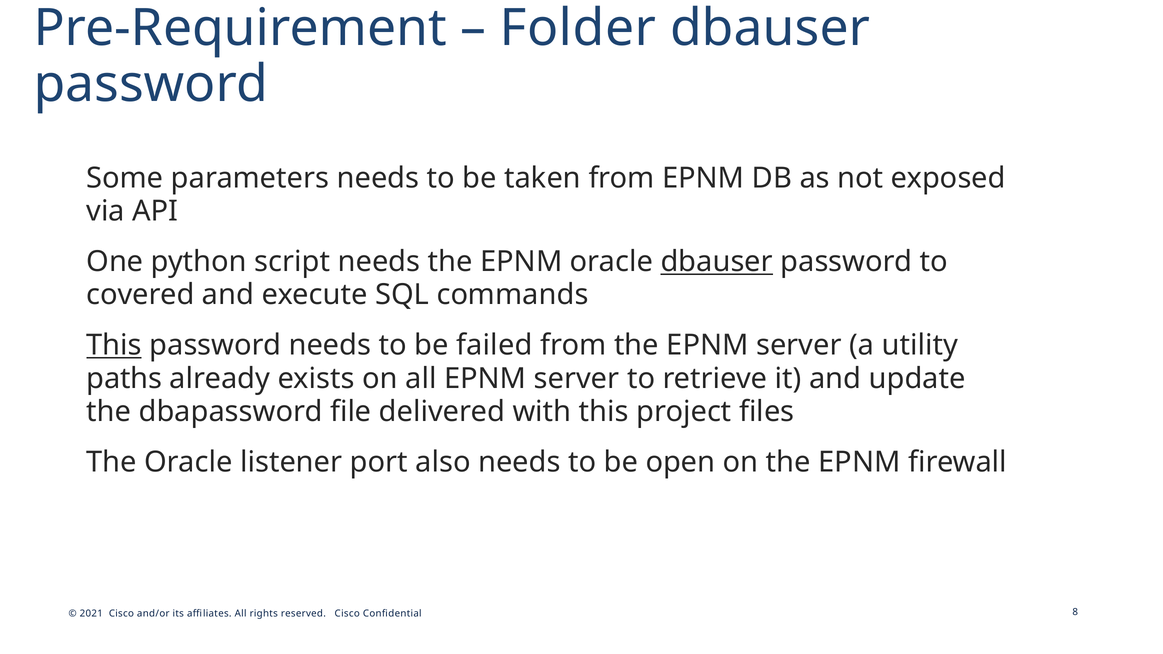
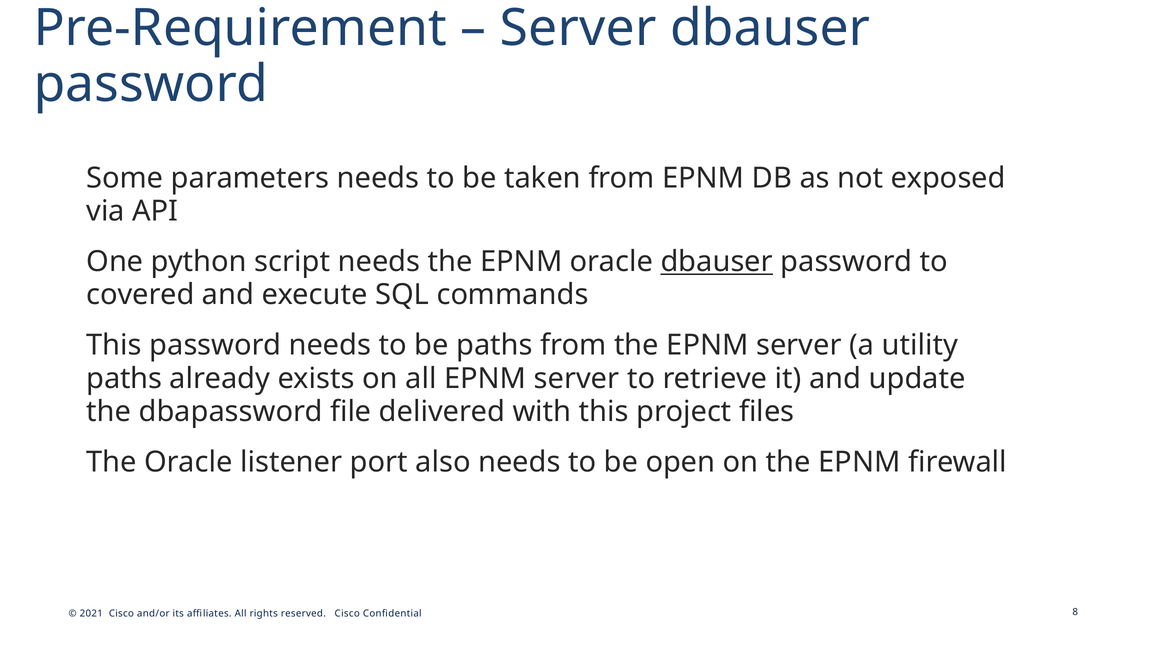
Folder at (578, 28): Folder -> Server
This at (114, 345) underline: present -> none
be failed: failed -> paths
